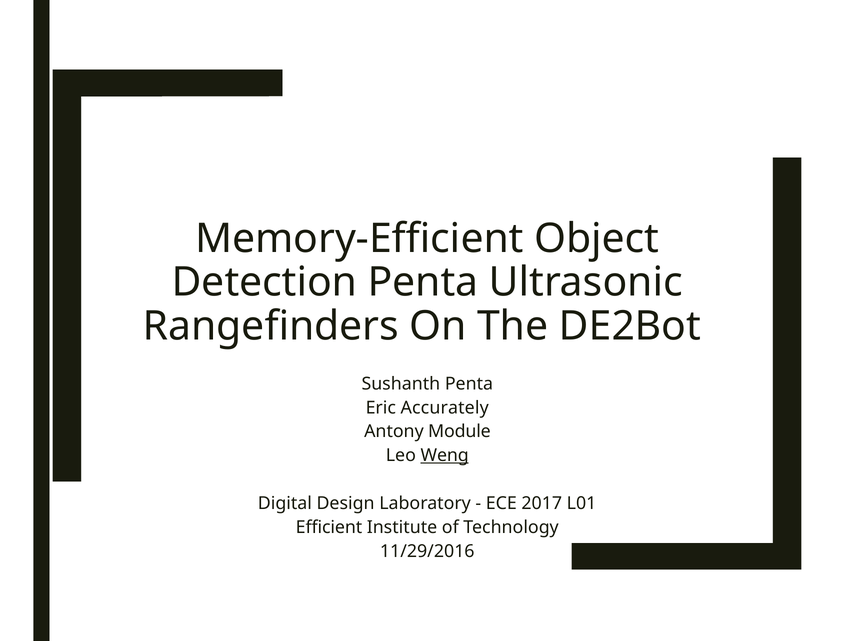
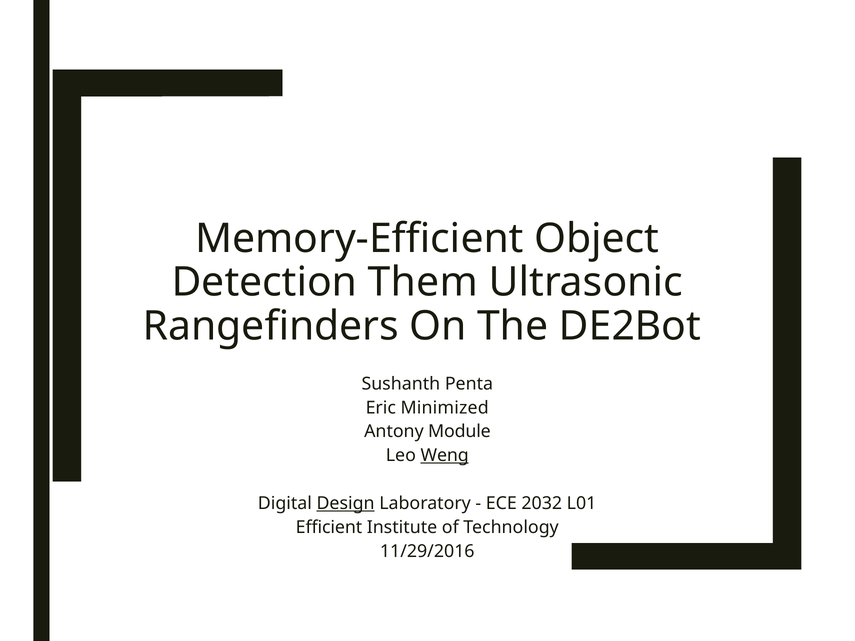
Detection Penta: Penta -> Them
Accurately: Accurately -> Minimized
Design underline: none -> present
2017: 2017 -> 2032
